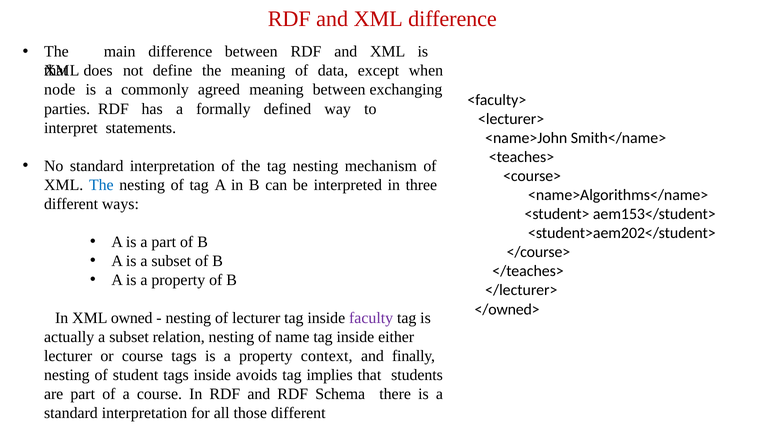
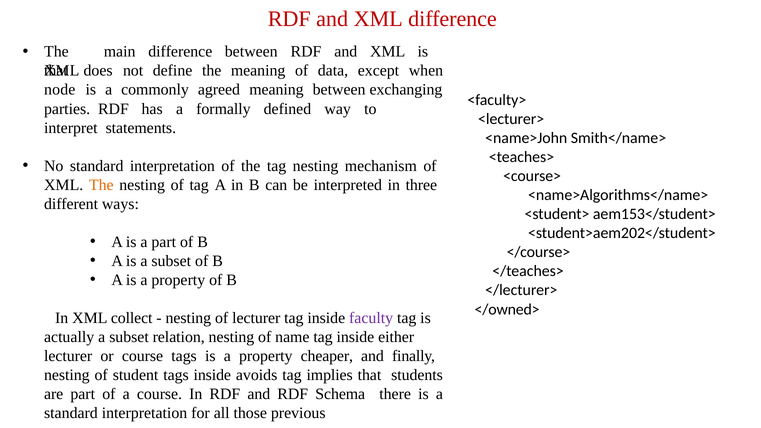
The at (101, 185) colour: blue -> orange
owned: owned -> collect
context: context -> cheaper
those different: different -> previous
